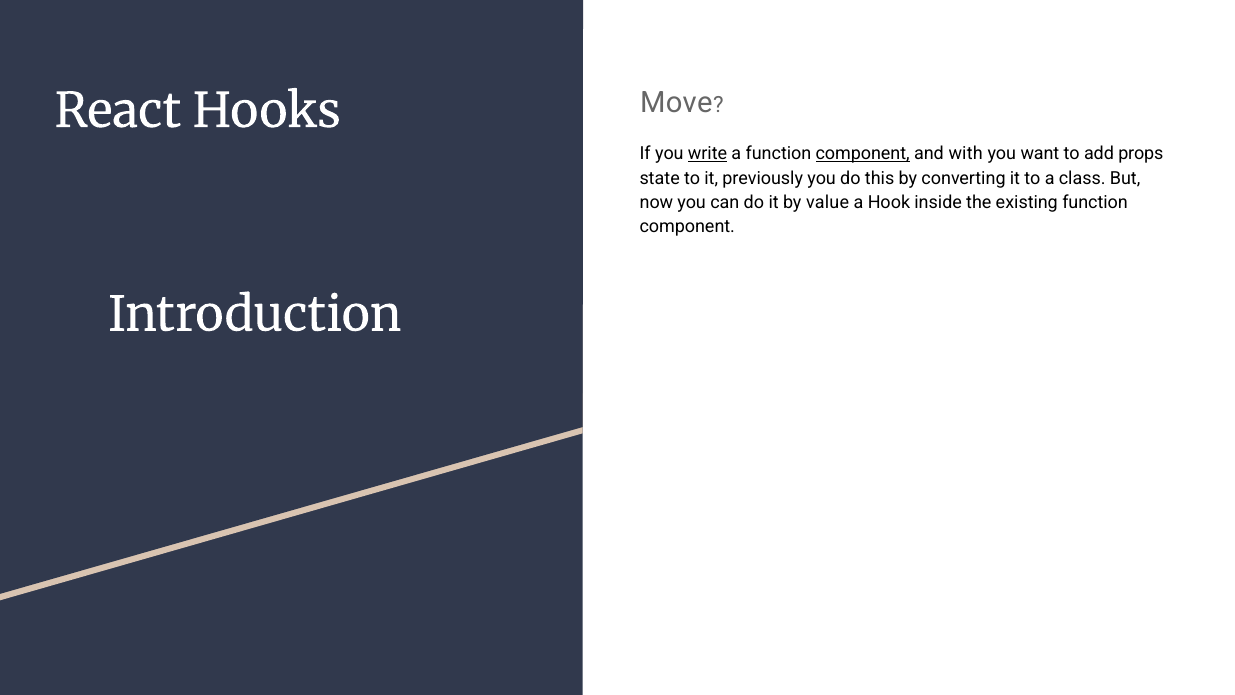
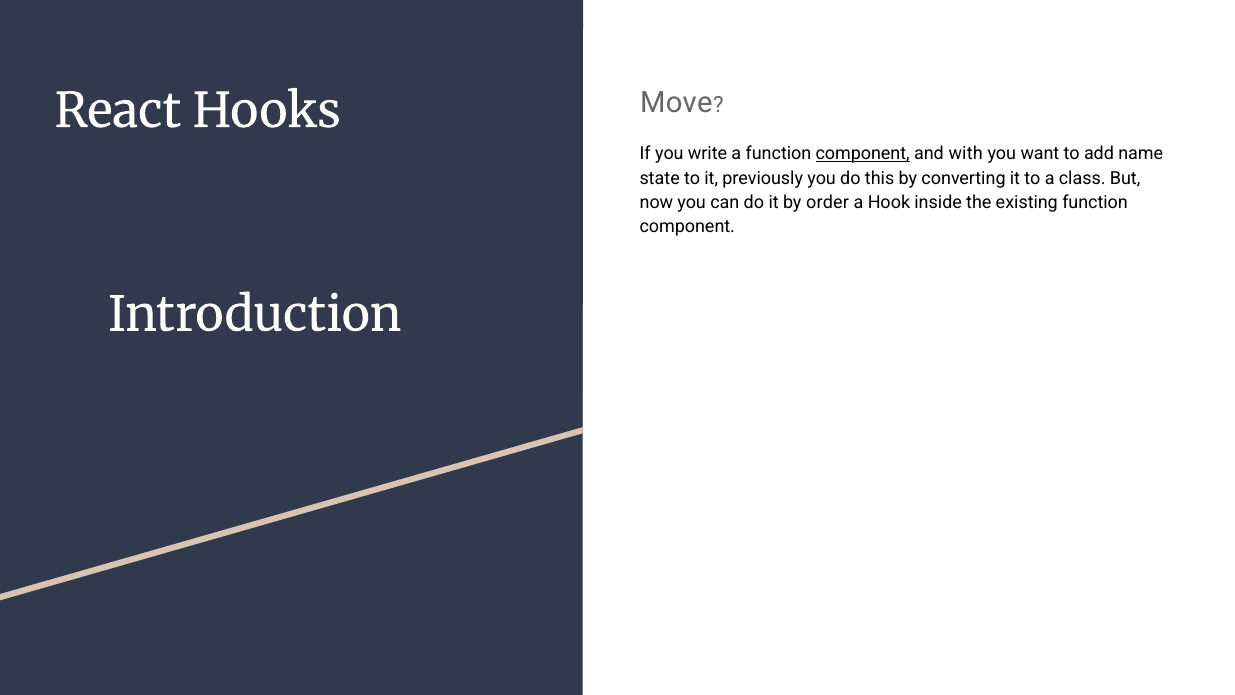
write underline: present -> none
props: props -> name
value: value -> order
